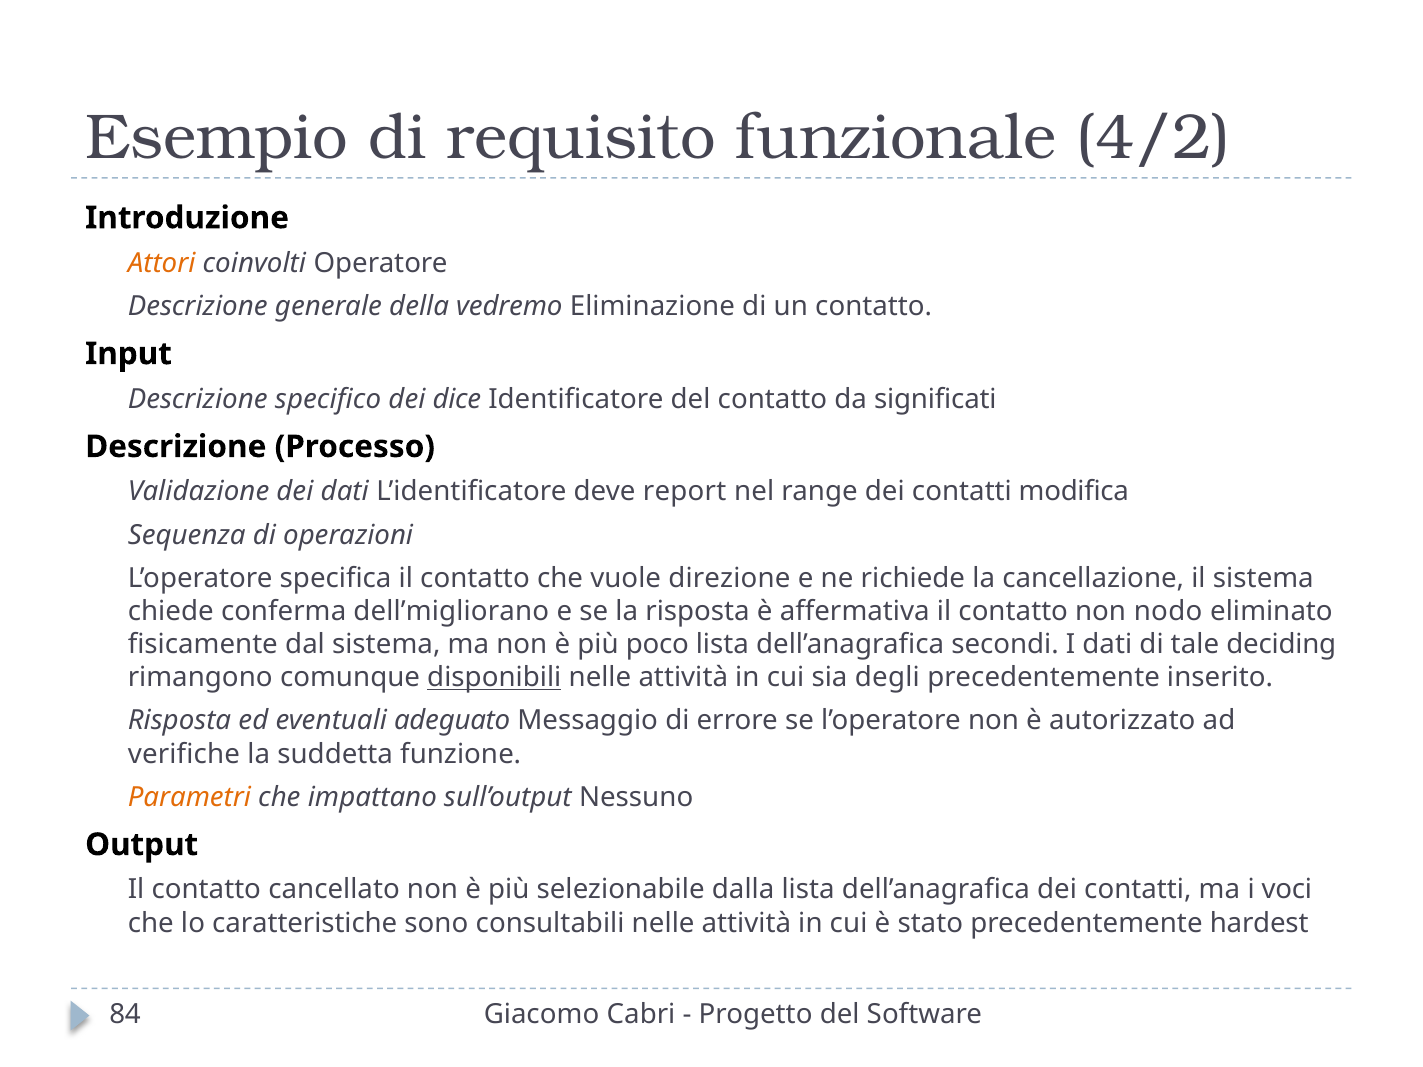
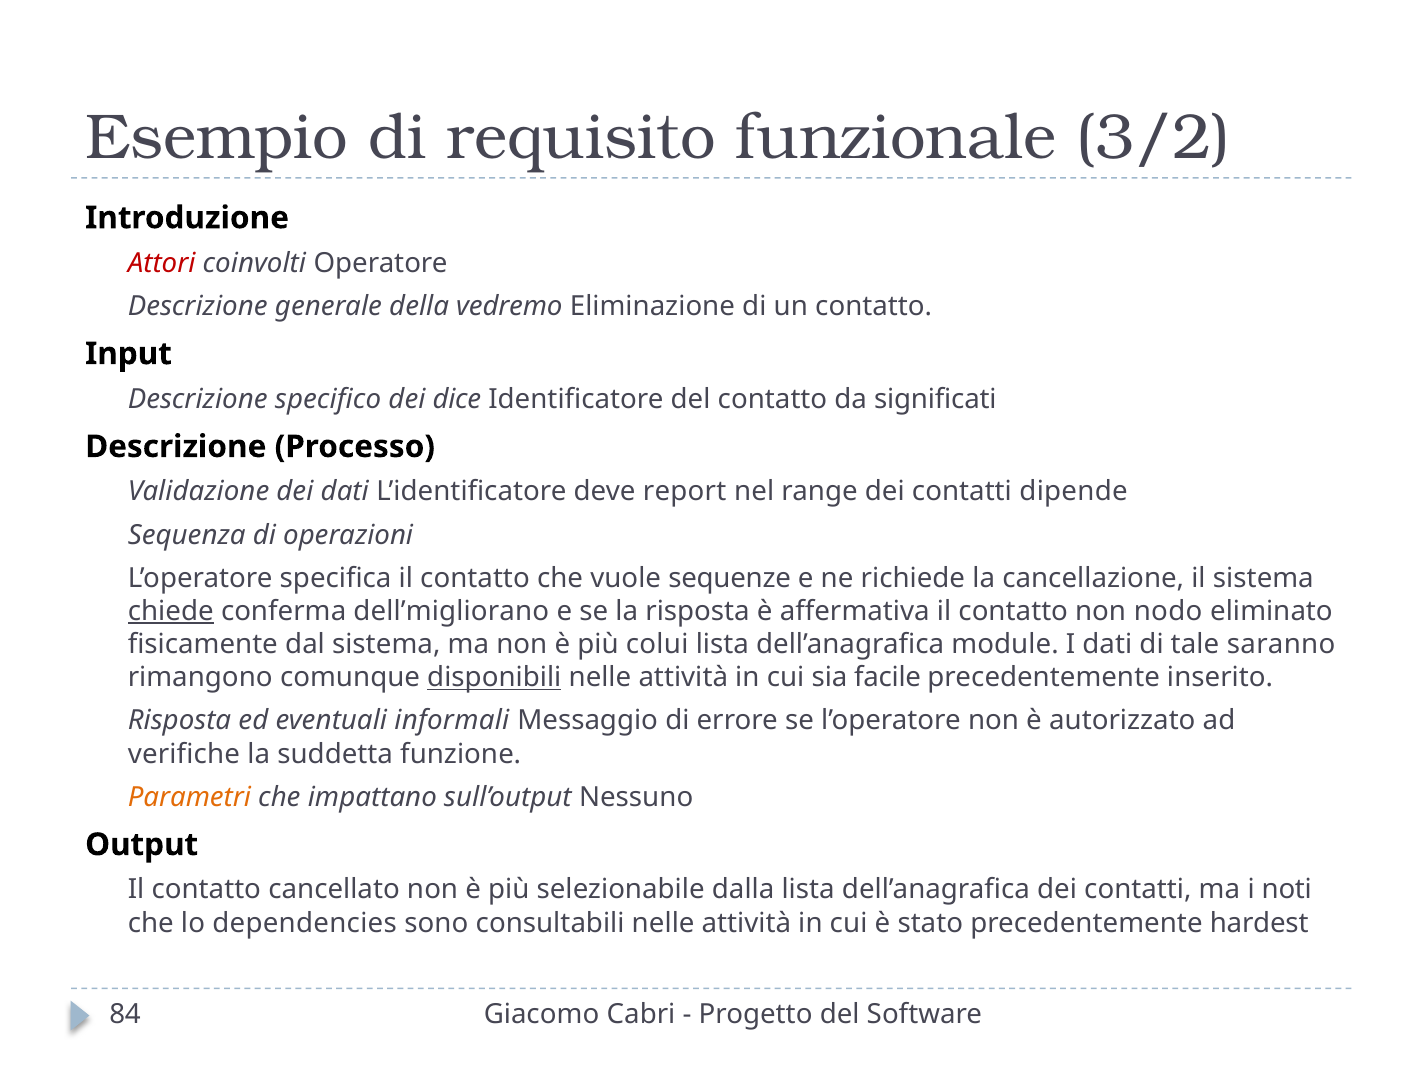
4/2: 4/2 -> 3/2
Attori colour: orange -> red
modifica: modifica -> dipende
direzione: direzione -> sequenze
chiede underline: none -> present
poco: poco -> colui
secondi: secondi -> module
deciding: deciding -> saranno
degli: degli -> facile
adeguato: adeguato -> informali
voci: voci -> noti
caratteristiche: caratteristiche -> dependencies
